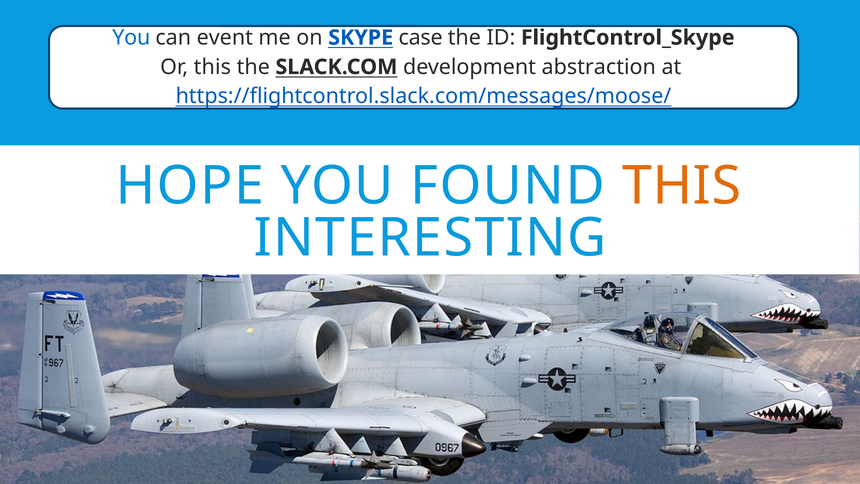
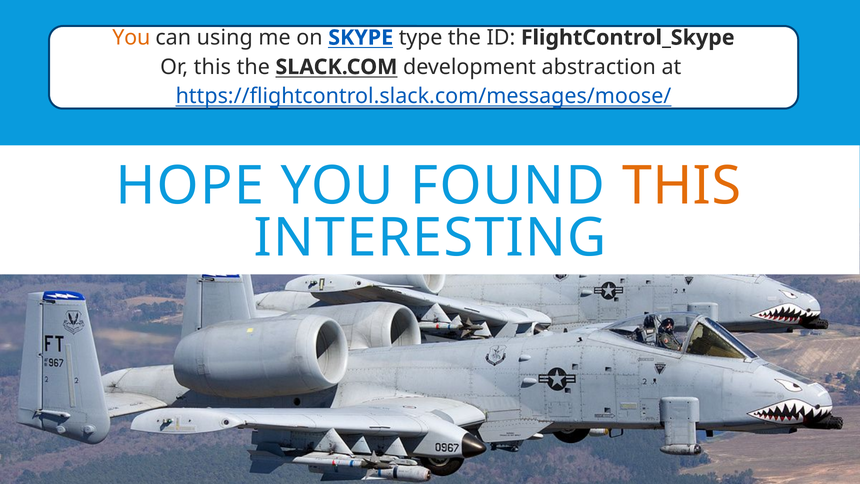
You at (131, 38) colour: blue -> orange
event: event -> using
case: case -> type
